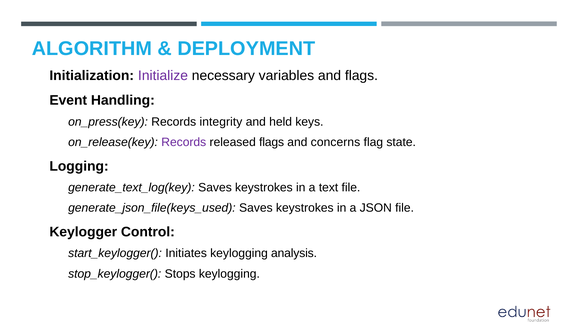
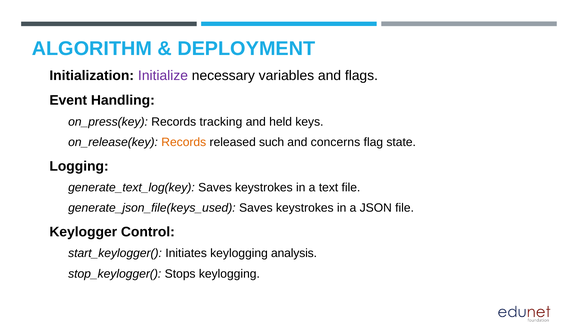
integrity: integrity -> tracking
Records at (184, 142) colour: purple -> orange
released flags: flags -> such
